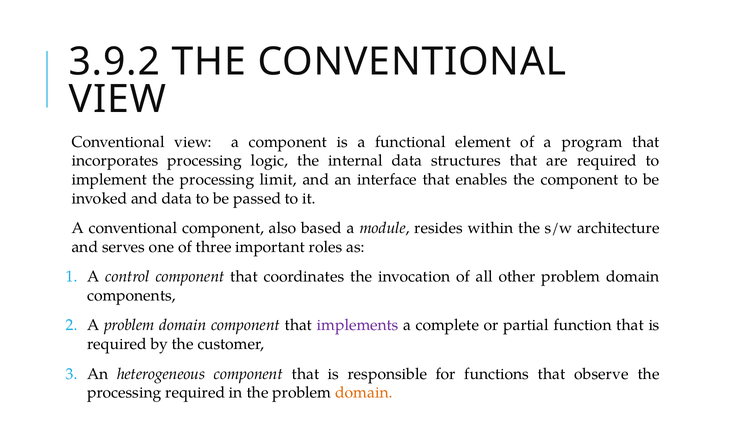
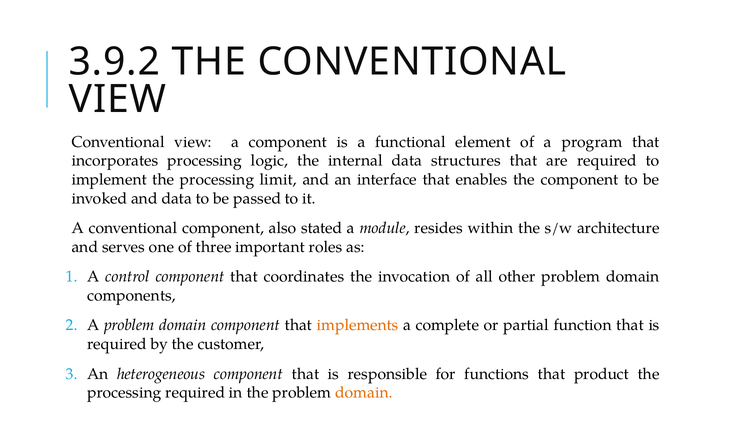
based: based -> stated
implements colour: purple -> orange
observe: observe -> product
